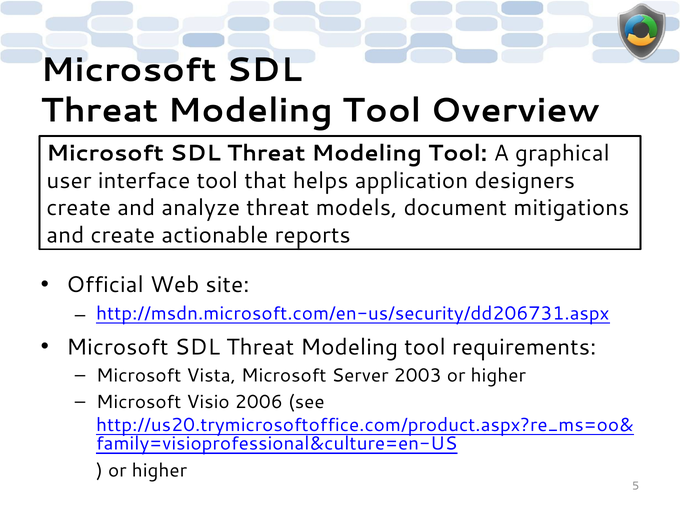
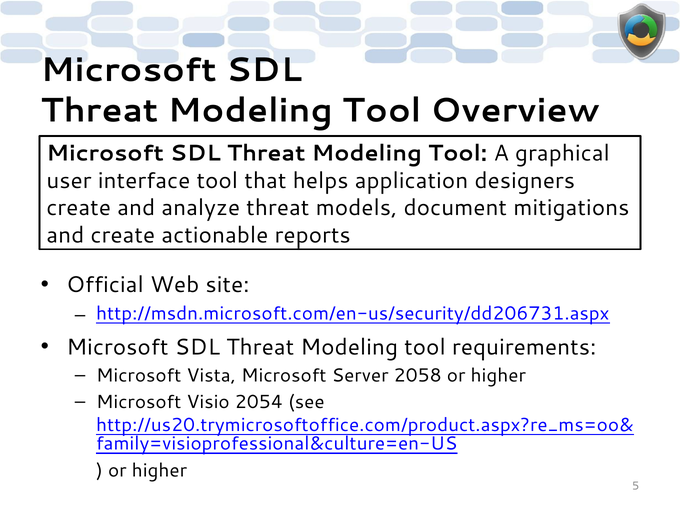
2003: 2003 -> 2058
2006: 2006 -> 2054
